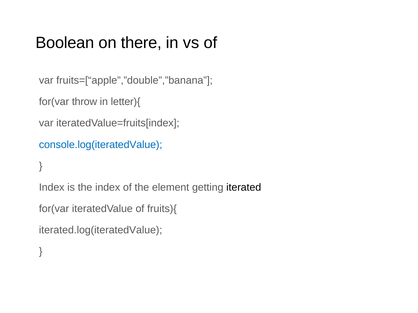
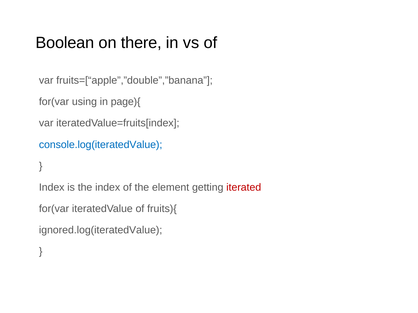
throw: throw -> using
letter){: letter){ -> page){
iterated colour: black -> red
iterated.log(iteratedValue: iterated.log(iteratedValue -> ignored.log(iteratedValue
